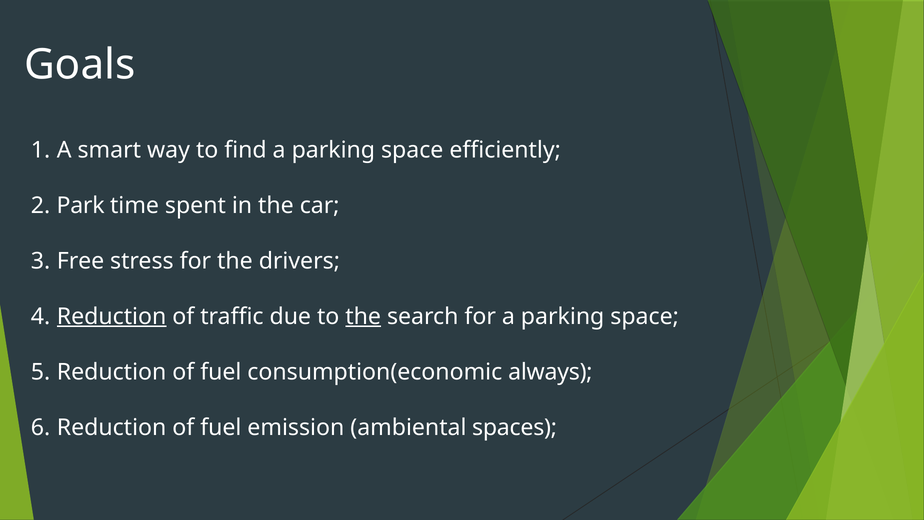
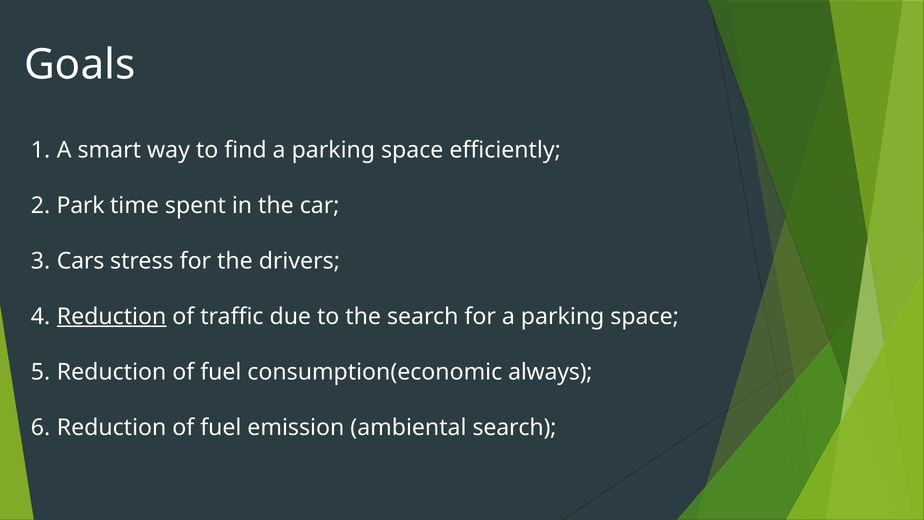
Free: Free -> Cars
the at (363, 316) underline: present -> none
ambiental spaces: spaces -> search
